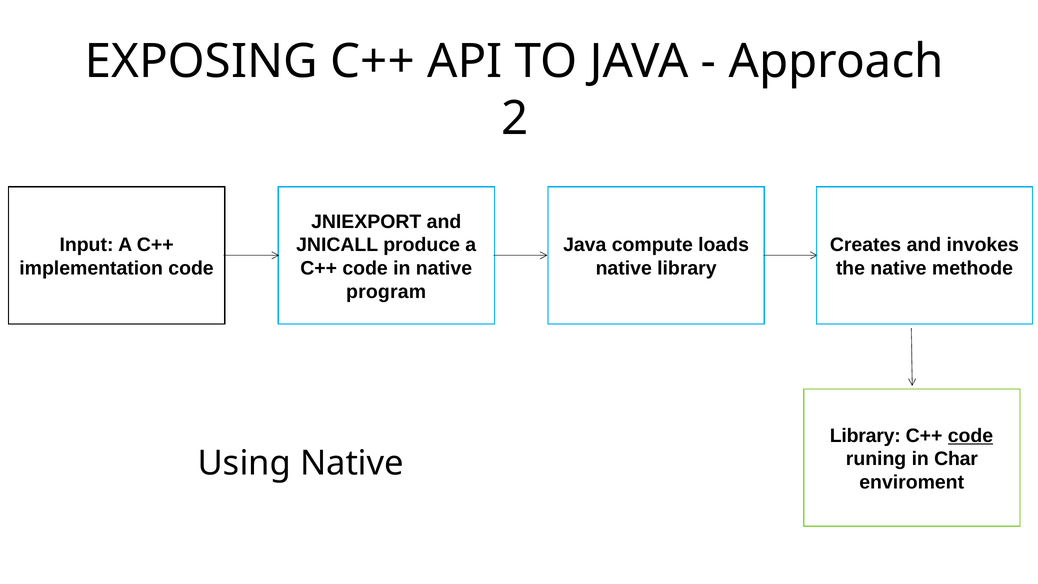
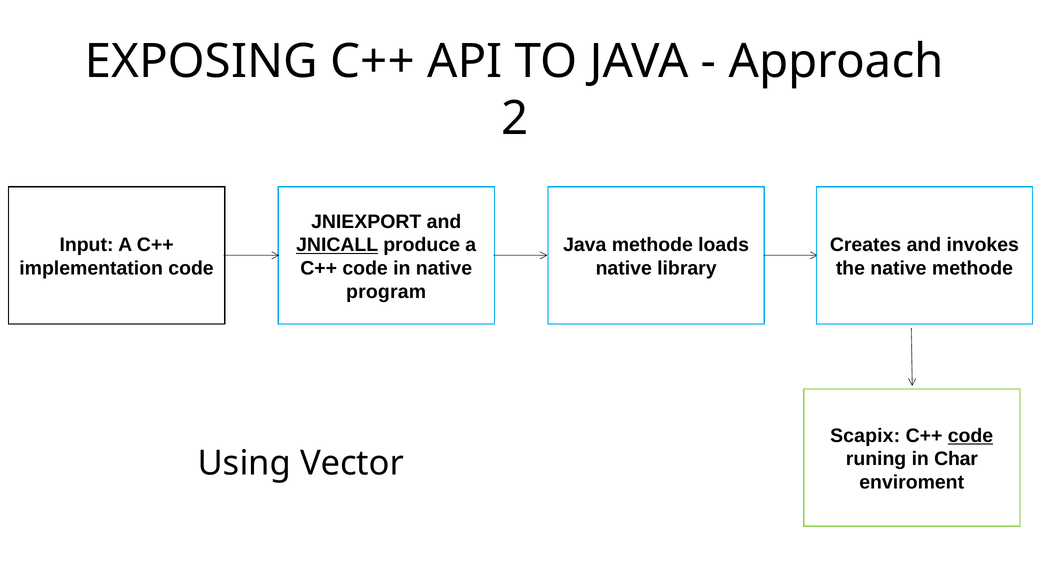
JNICALL underline: none -> present
Java compute: compute -> methode
Library at (865, 436): Library -> Scapix
Using Native: Native -> Vector
